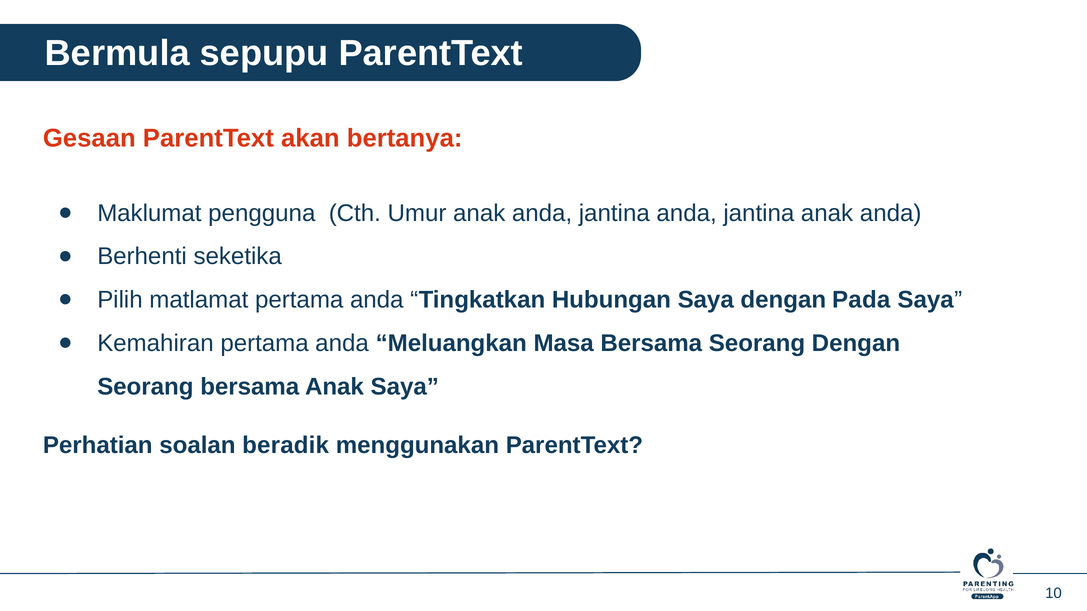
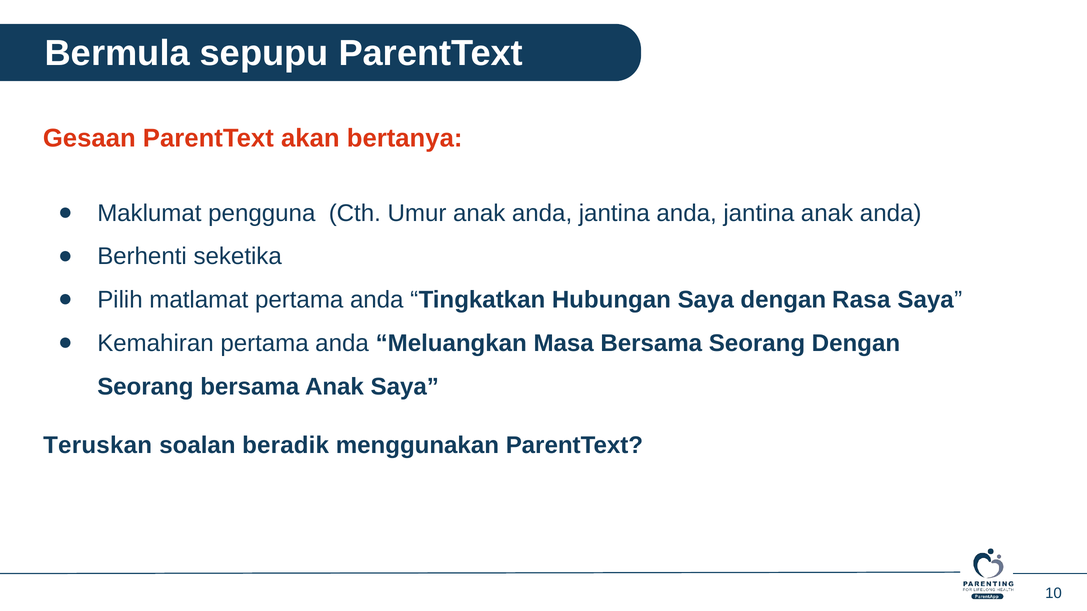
Pada: Pada -> Rasa
Perhatian: Perhatian -> Teruskan
